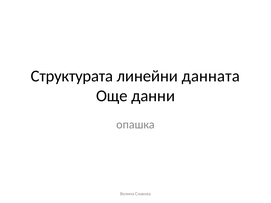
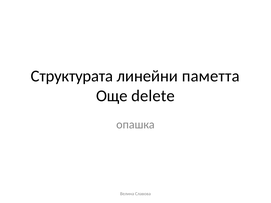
данната: данната -> паметта
данни: данни -> delete
